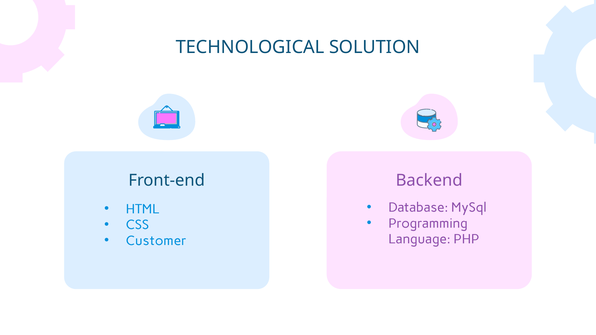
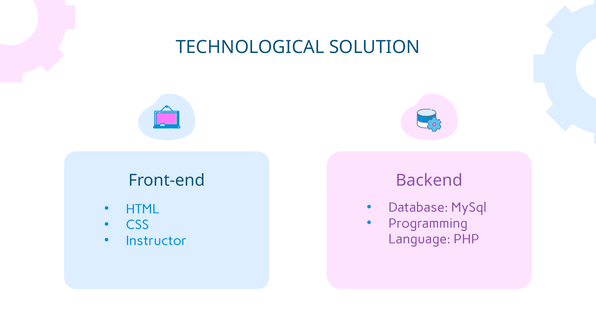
Customer: Customer -> Instructor
